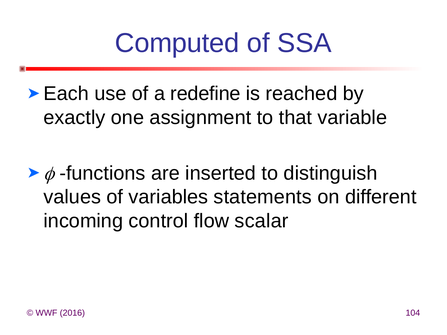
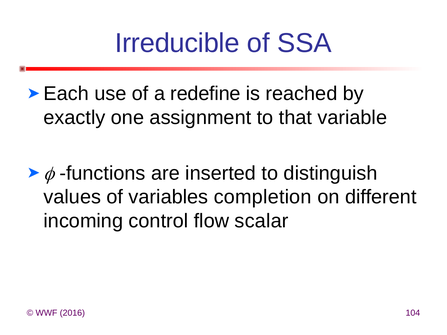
Computed: Computed -> Irreducible
statements: statements -> completion
